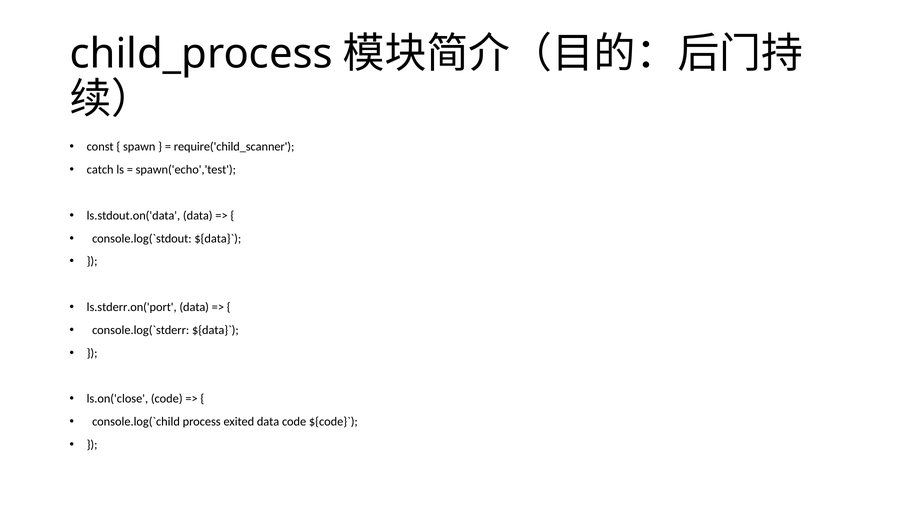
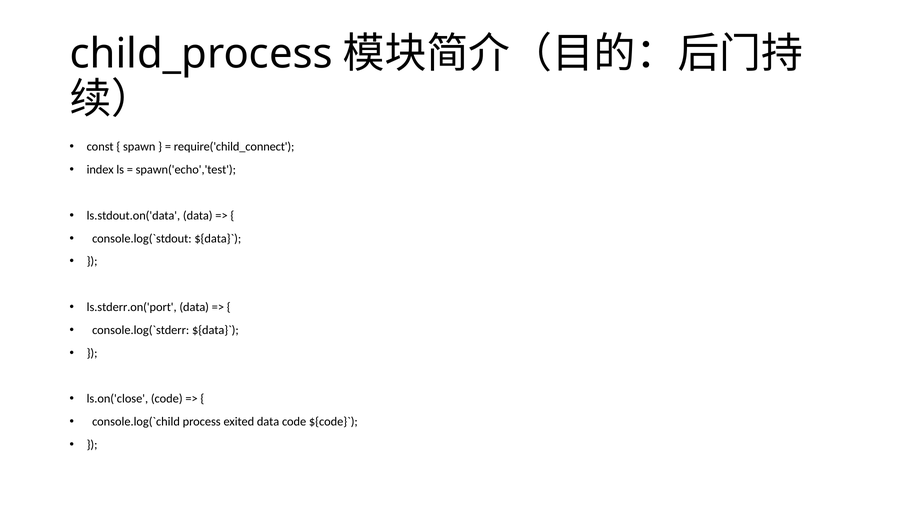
require('child_scanner: require('child_scanner -> require('child_connect
catch: catch -> index
